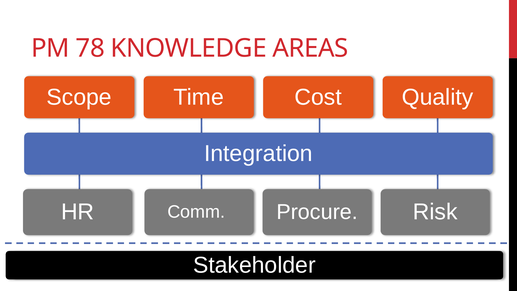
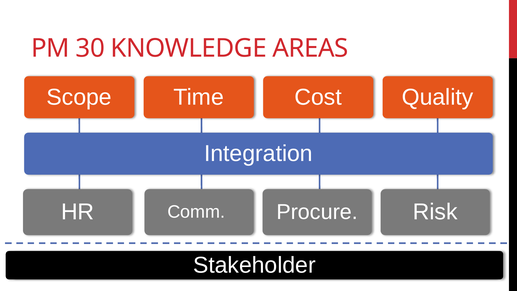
78: 78 -> 30
